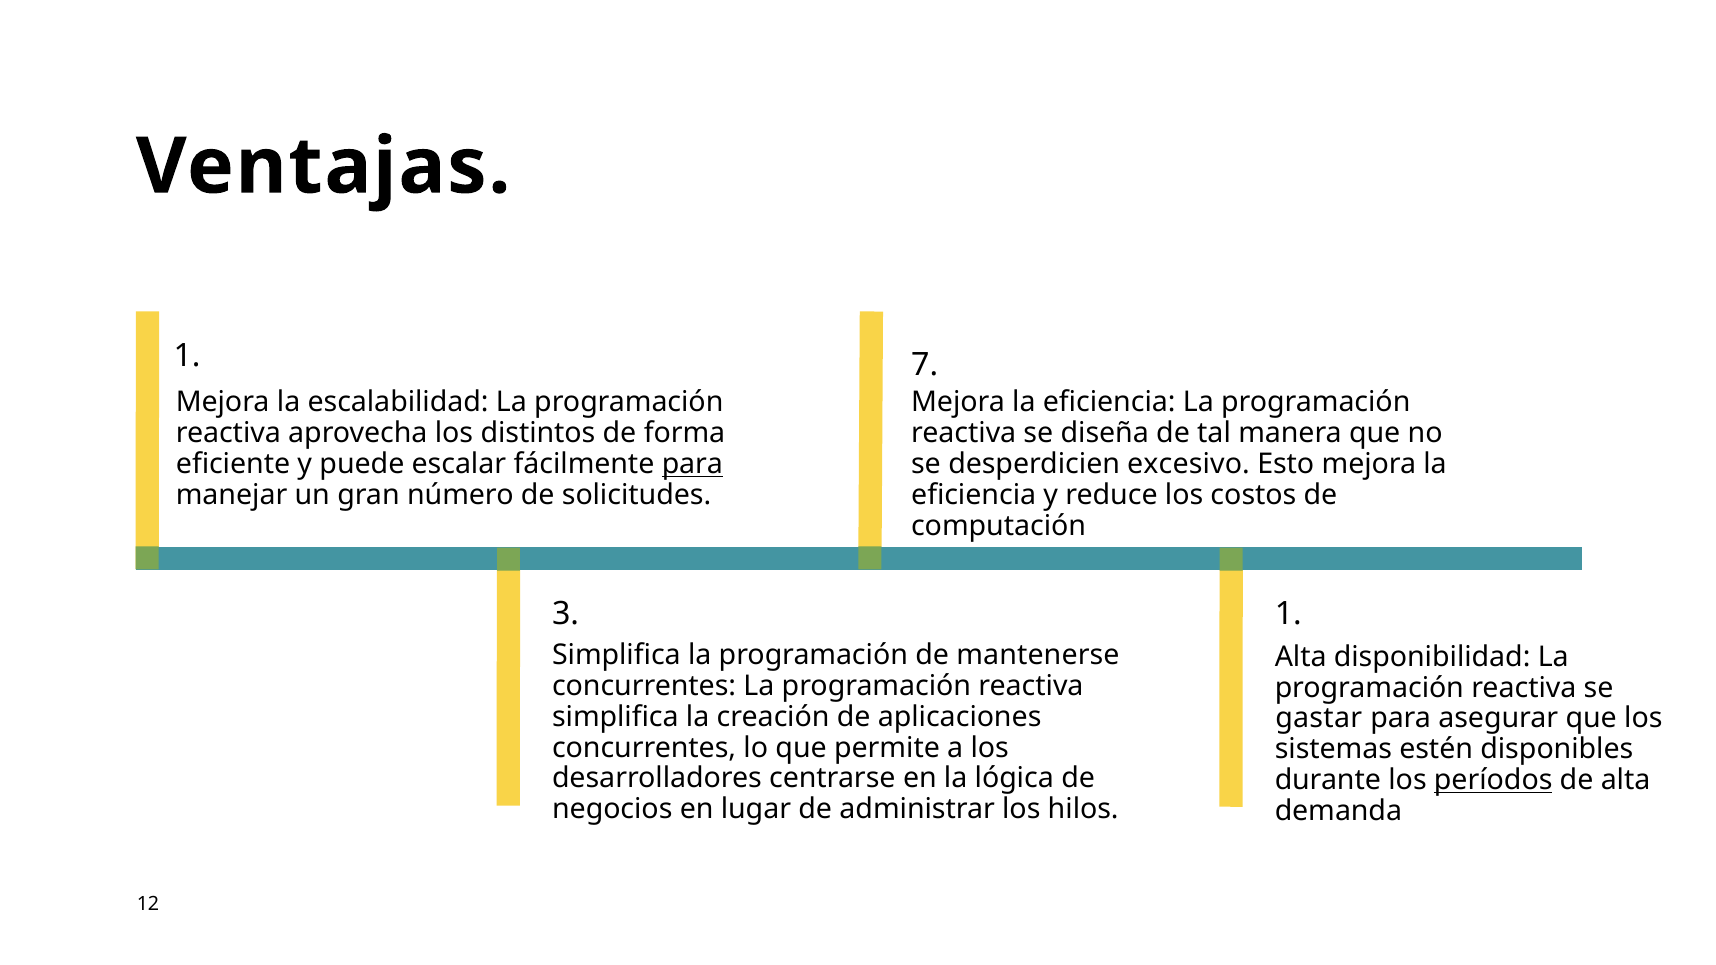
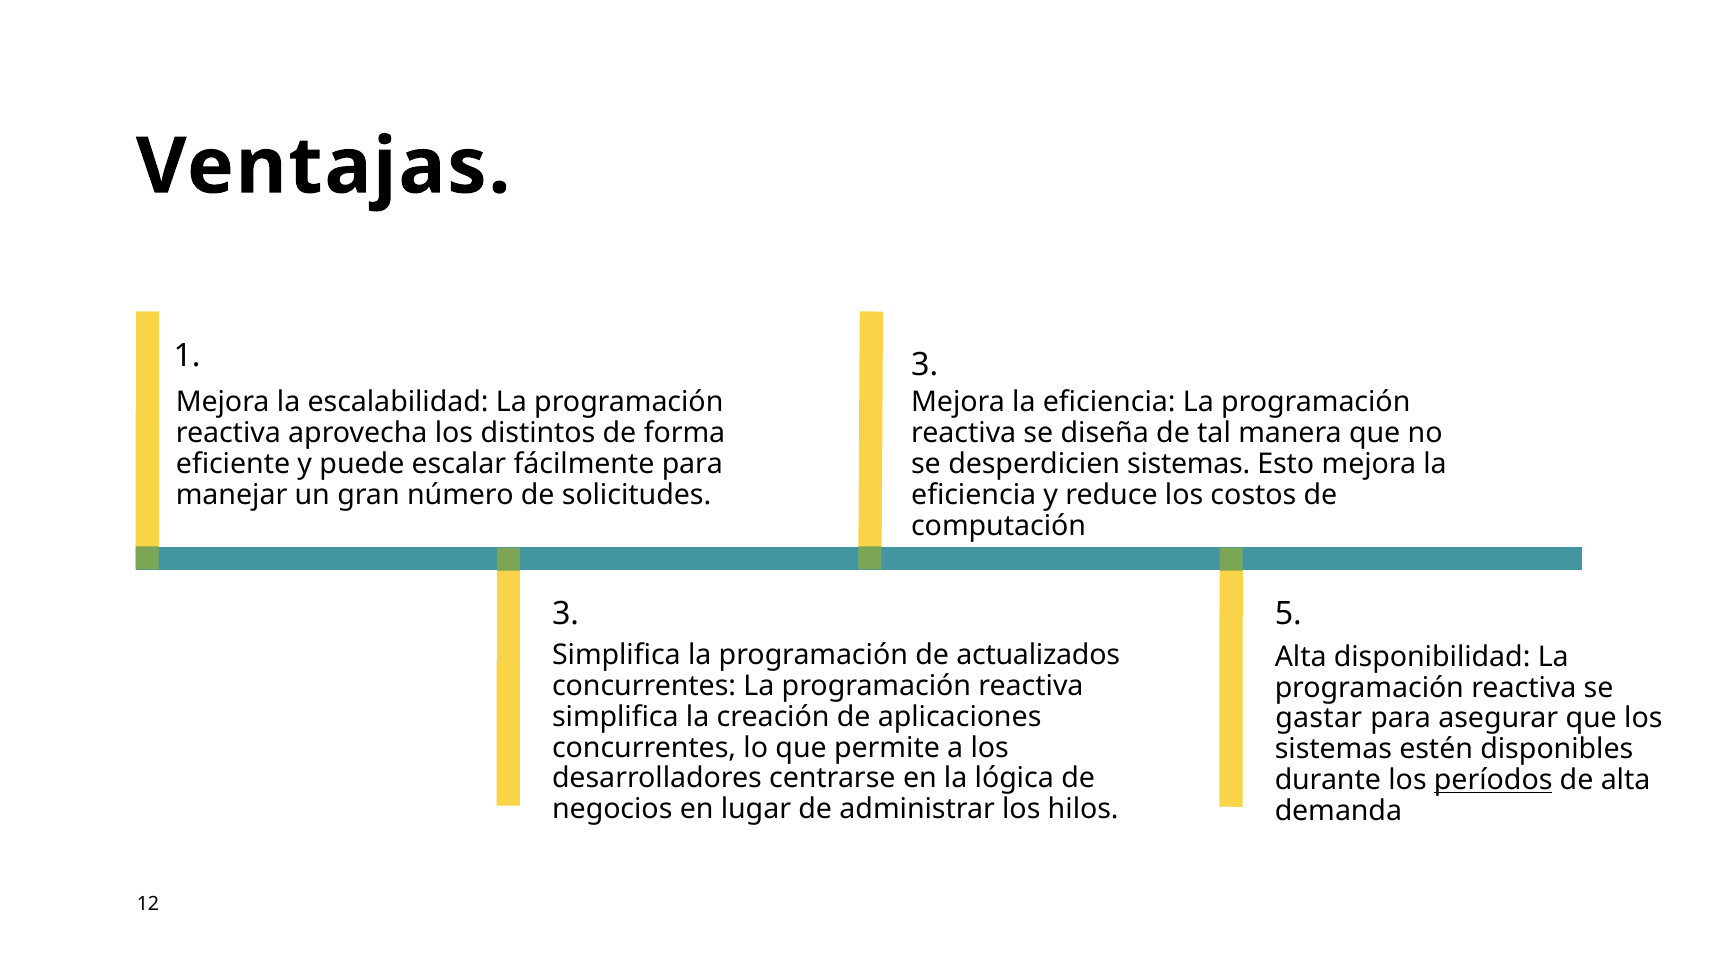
1 7: 7 -> 3
para at (692, 464) underline: present -> none
desperdicien excesivo: excesivo -> sistemas
3 1: 1 -> 5
mantenerse: mantenerse -> actualizados
